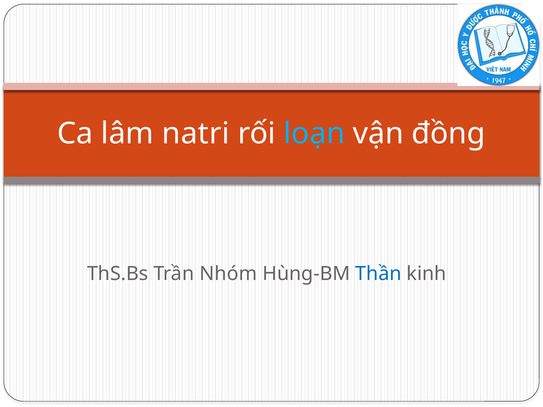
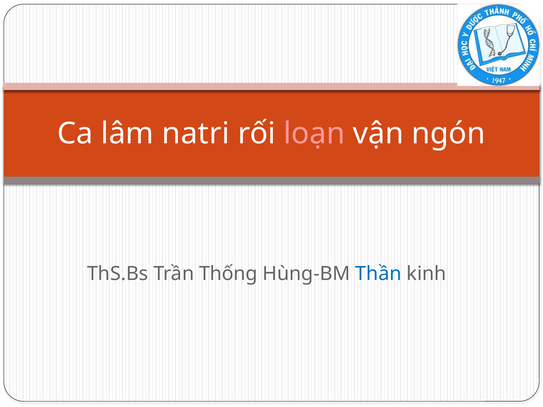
loạn colour: light blue -> pink
đồng: đồng -> ngón
Nhóm: Nhóm -> Thống
